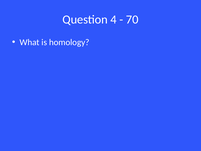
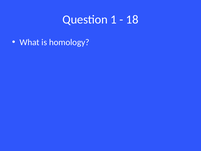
4: 4 -> 1
70: 70 -> 18
